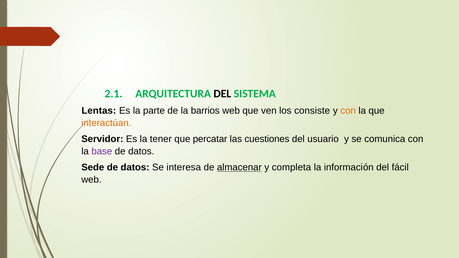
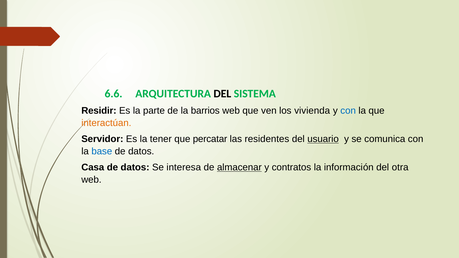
2.1: 2.1 -> 6.6
Lentas: Lentas -> Residir
consiste: consiste -> vivienda
con at (348, 111) colour: orange -> blue
cuestiones: cuestiones -> residentes
usuario underline: none -> present
base colour: purple -> blue
Sede: Sede -> Casa
completa: completa -> contratos
fácil: fácil -> otra
